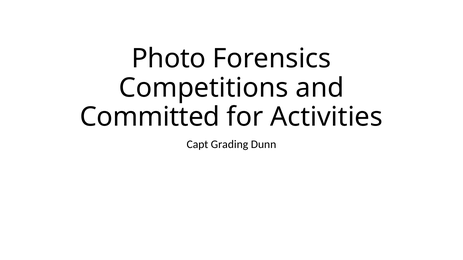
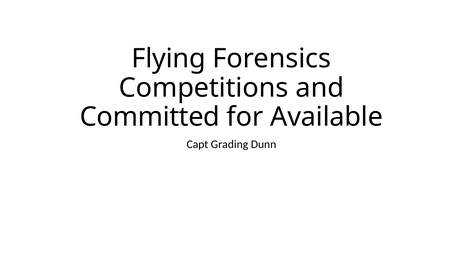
Photo: Photo -> Flying
Activities: Activities -> Available
